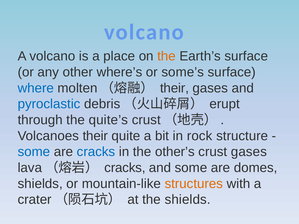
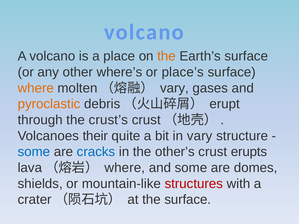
some’s: some’s -> place’s
where at (36, 88) colour: blue -> orange
their at (174, 88): their -> vary
pyroclastic colour: blue -> orange
quite’s: quite’s -> crust’s
in rock: rock -> vary
crust gases: gases -> erupts
cracks at (125, 168): cracks -> where
structures colour: orange -> red
the shields: shields -> surface
